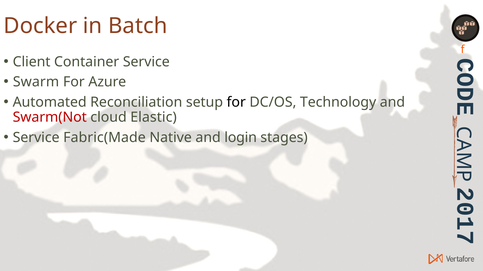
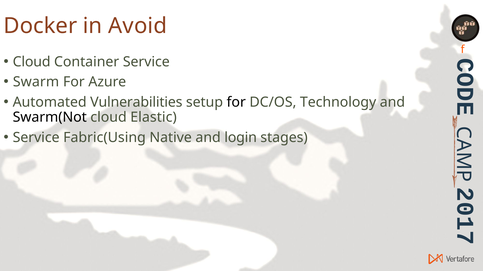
Batch: Batch -> Avoid
Client at (32, 62): Client -> Cloud
Reconciliation: Reconciliation -> Vulnerabilities
Swarm(Not colour: red -> black
Fabric(Made: Fabric(Made -> Fabric(Using
